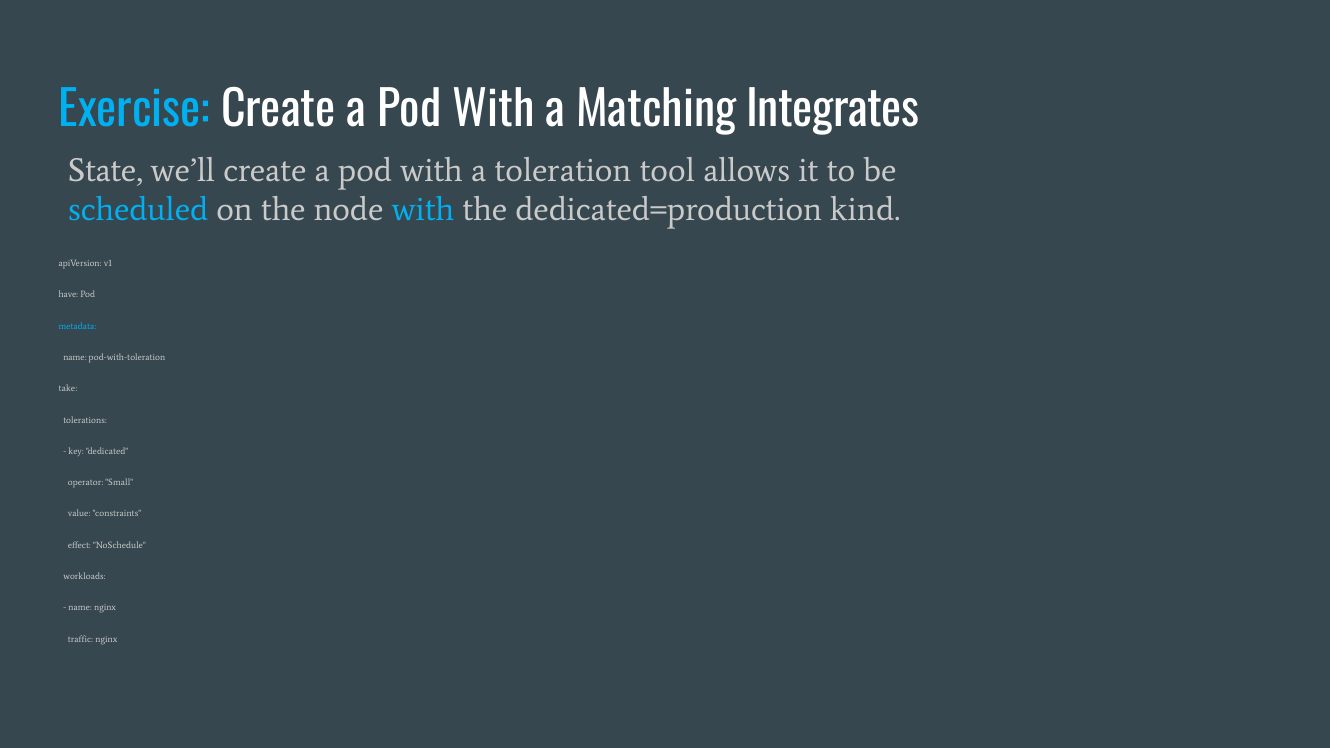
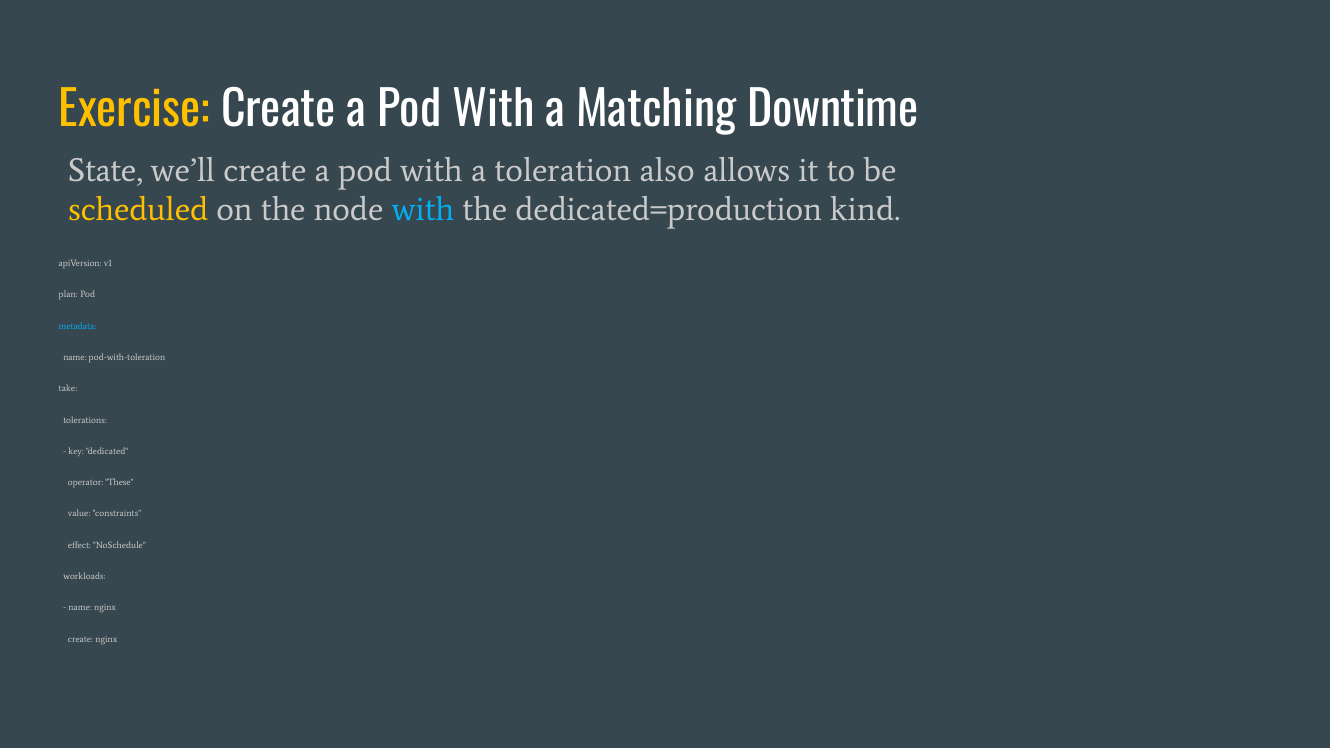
Exercise colour: light blue -> yellow
Integrates: Integrates -> Downtime
tool: tool -> also
scheduled colour: light blue -> yellow
have: have -> plan
Small: Small -> These
traffic at (80, 639): traffic -> create
